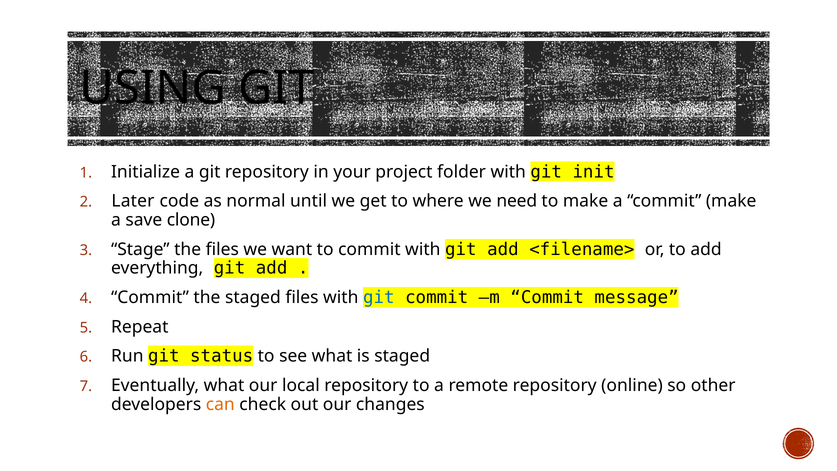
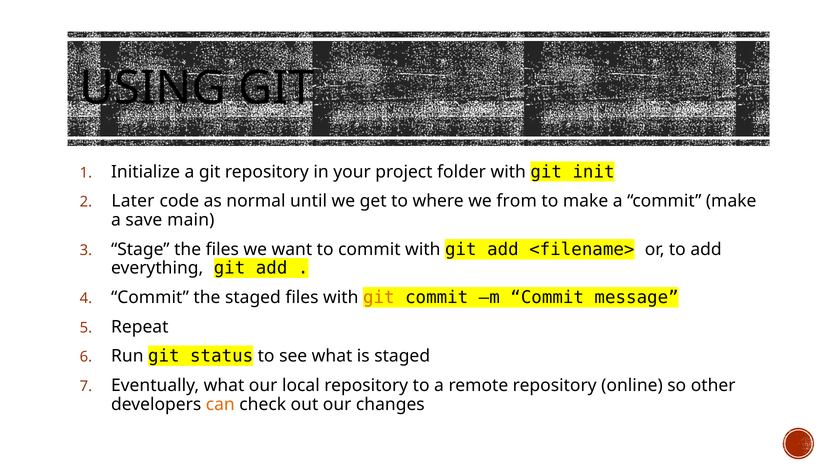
need: need -> from
clone: clone -> main
git at (379, 297) colour: blue -> orange
